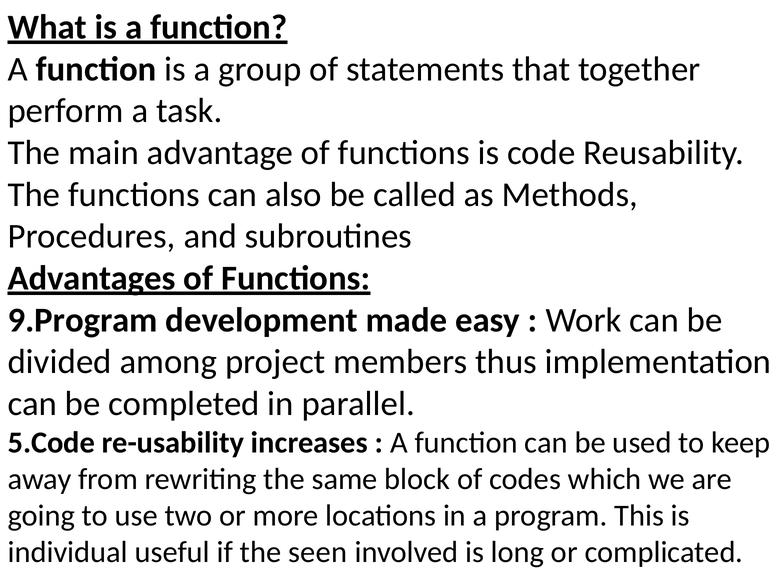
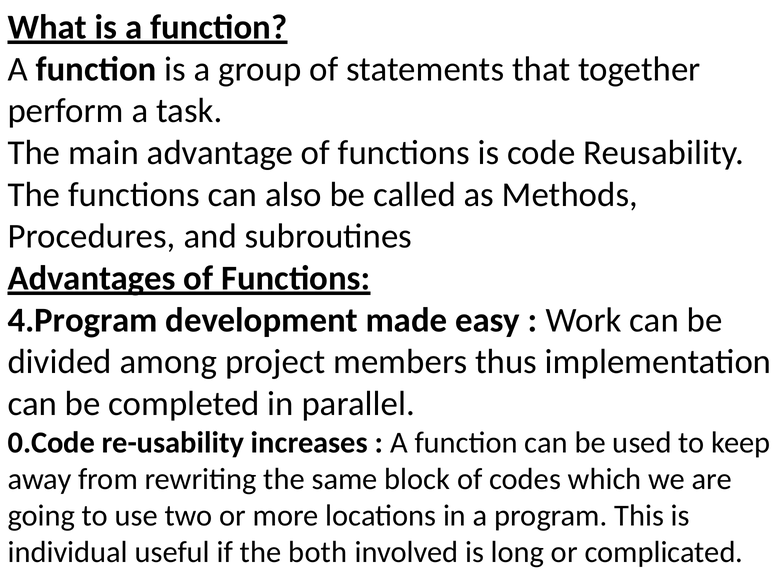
9.Program: 9.Program -> 4.Program
5.Code: 5.Code -> 0.Code
seen: seen -> both
